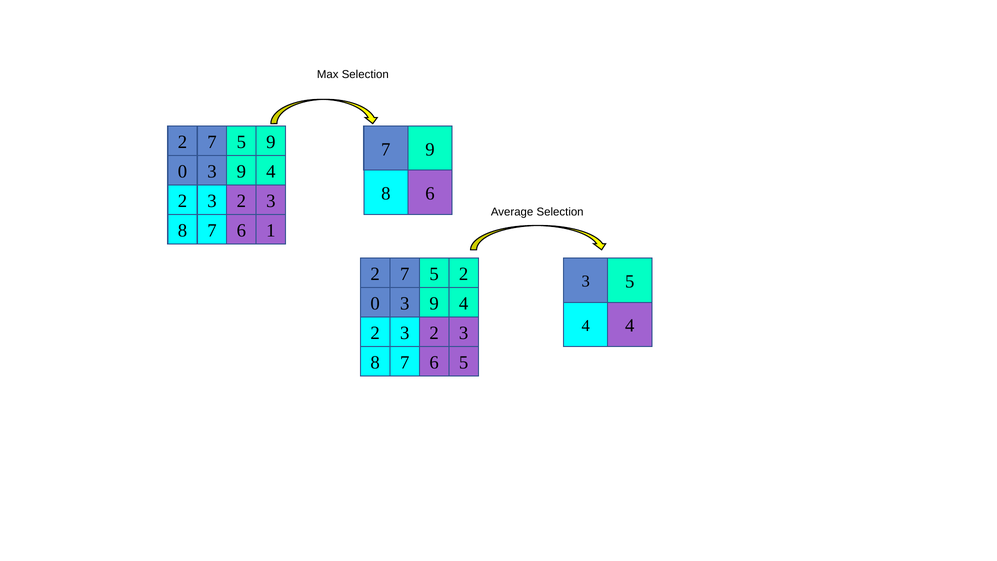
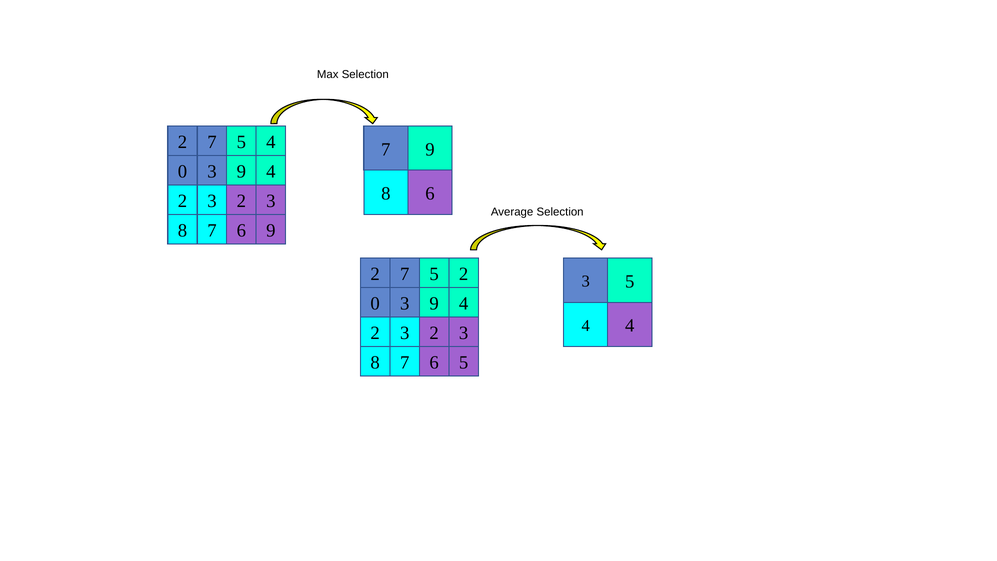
7 5 9: 9 -> 4
6 1: 1 -> 9
